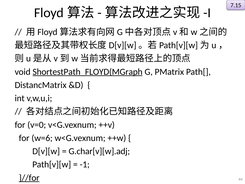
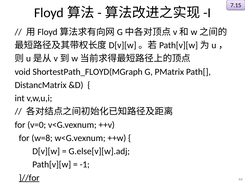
ShortestPath_FLOYD(MGraph underline: present -> none
w=6: w=6 -> w=8
G.char[v][w].adj: G.char[v][w].adj -> G.else[v][w].adj
